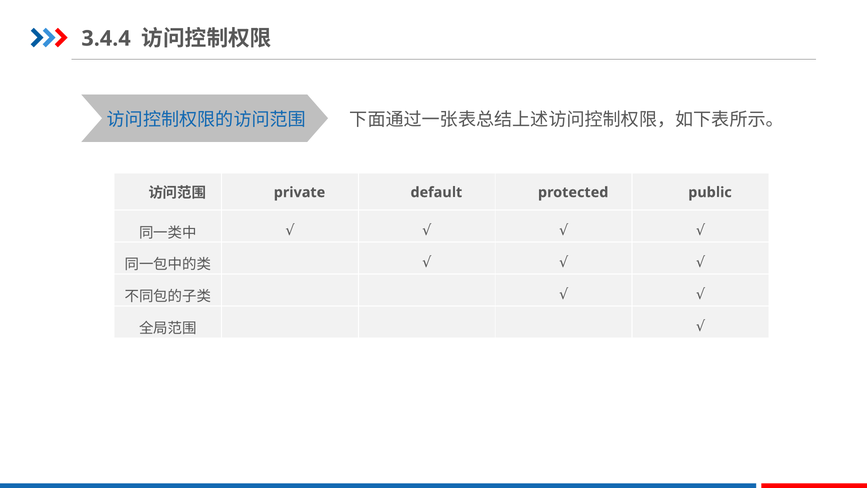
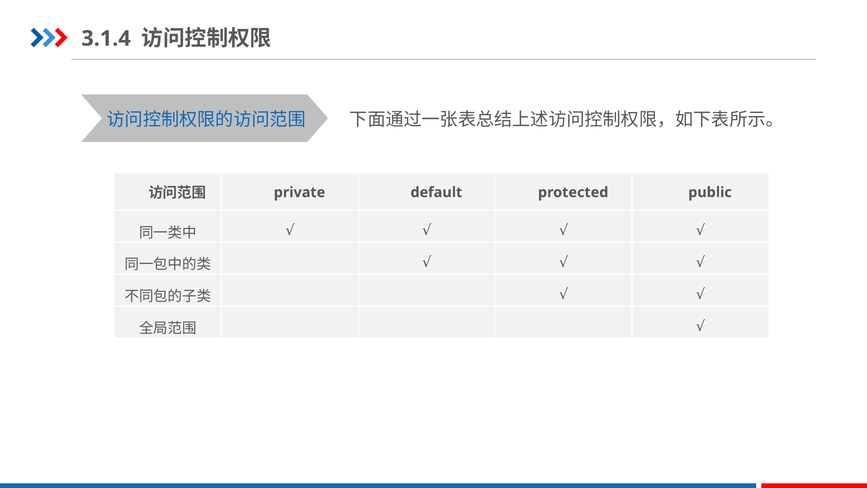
3.4.4: 3.4.4 -> 3.1.4
